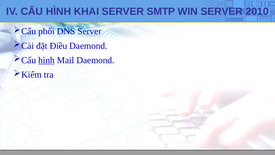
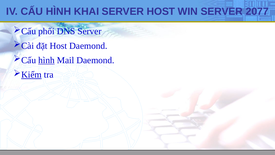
SERVER SMTP: SMTP -> HOST
2010: 2010 -> 2077
đặt Điều: Điều -> Host
Kiểm underline: none -> present
